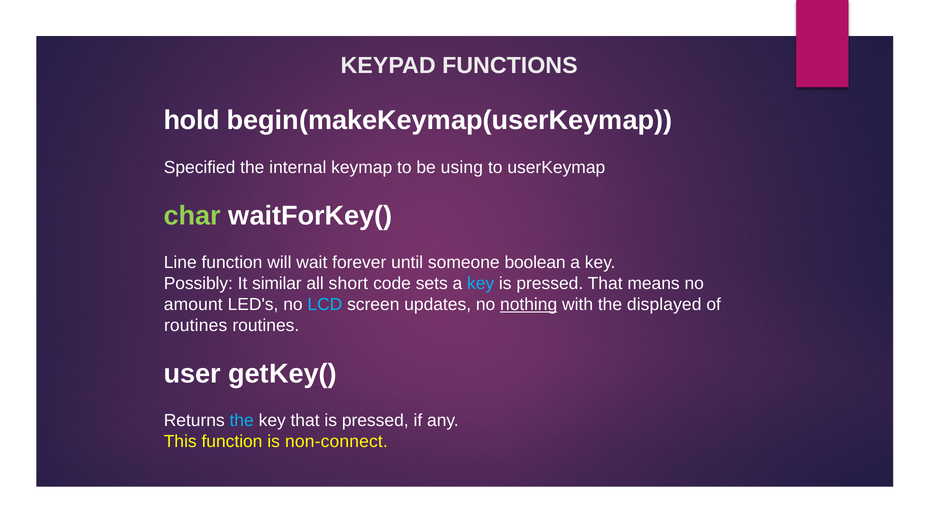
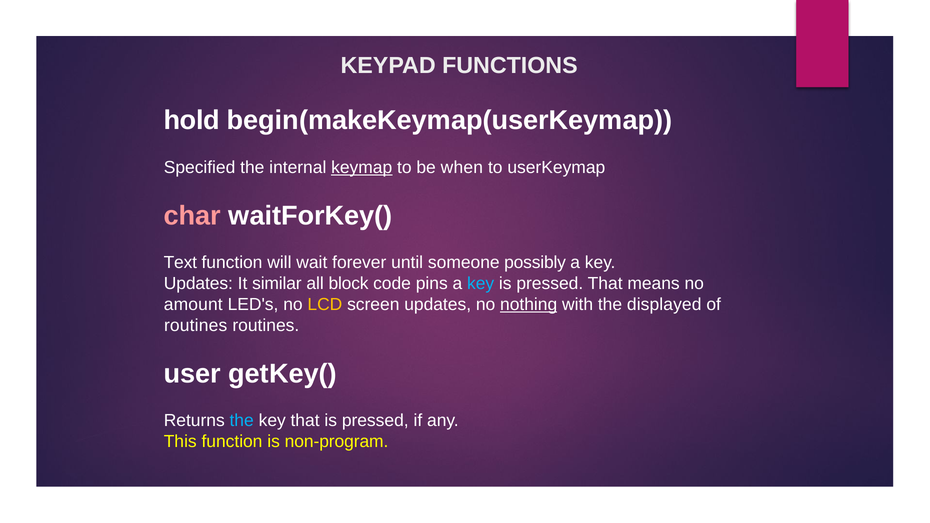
keymap underline: none -> present
using: using -> when
char colour: light green -> pink
Line: Line -> Text
boolean: boolean -> possibly
Possibly at (198, 284): Possibly -> Updates
short: short -> block
sets: sets -> pins
LCD colour: light blue -> yellow
non-connect: non-connect -> non-program
